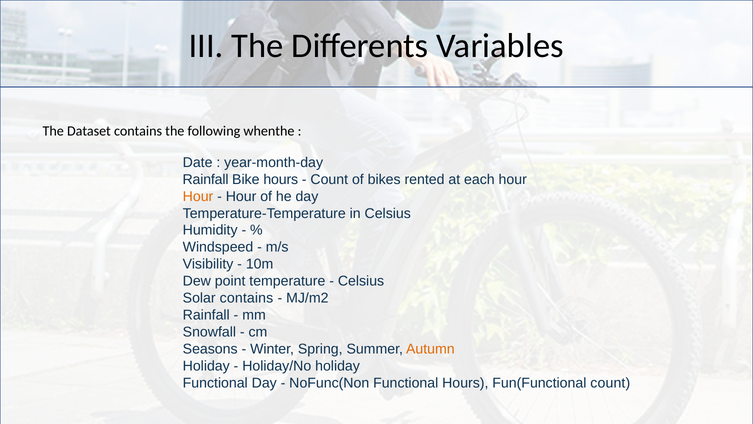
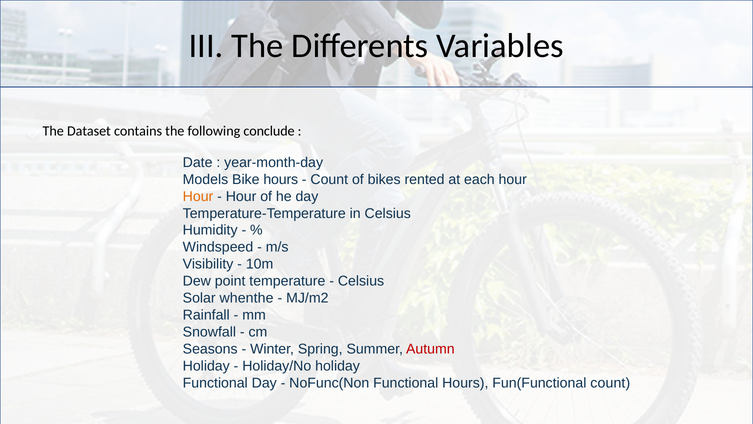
whenthe: whenthe -> conclude
Rainfall at (206, 179): Rainfall -> Models
Solar contains: contains -> whenthe
Autumn colour: orange -> red
